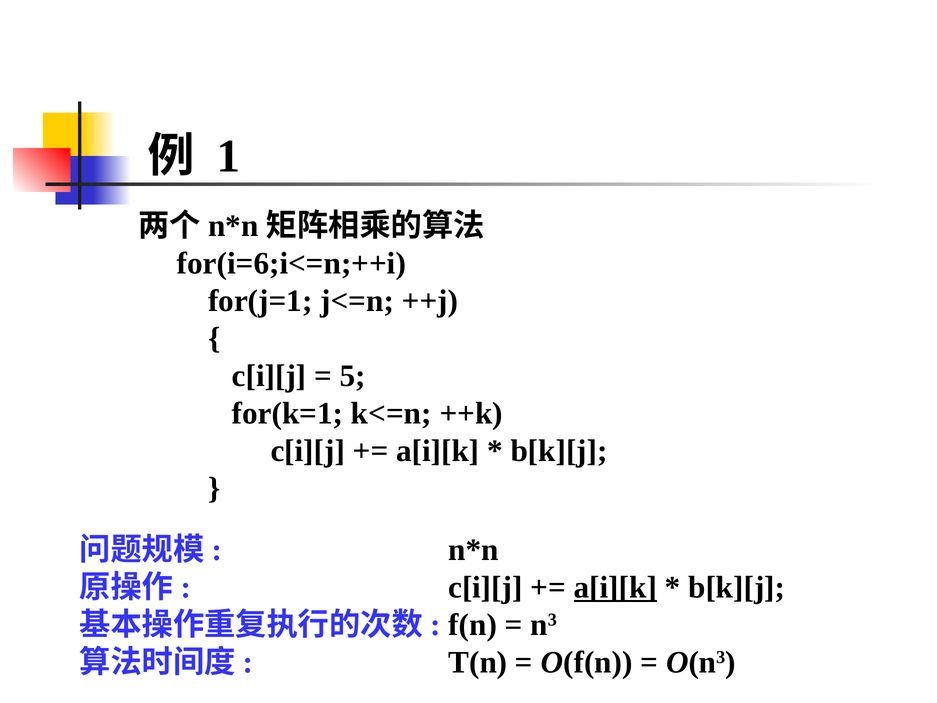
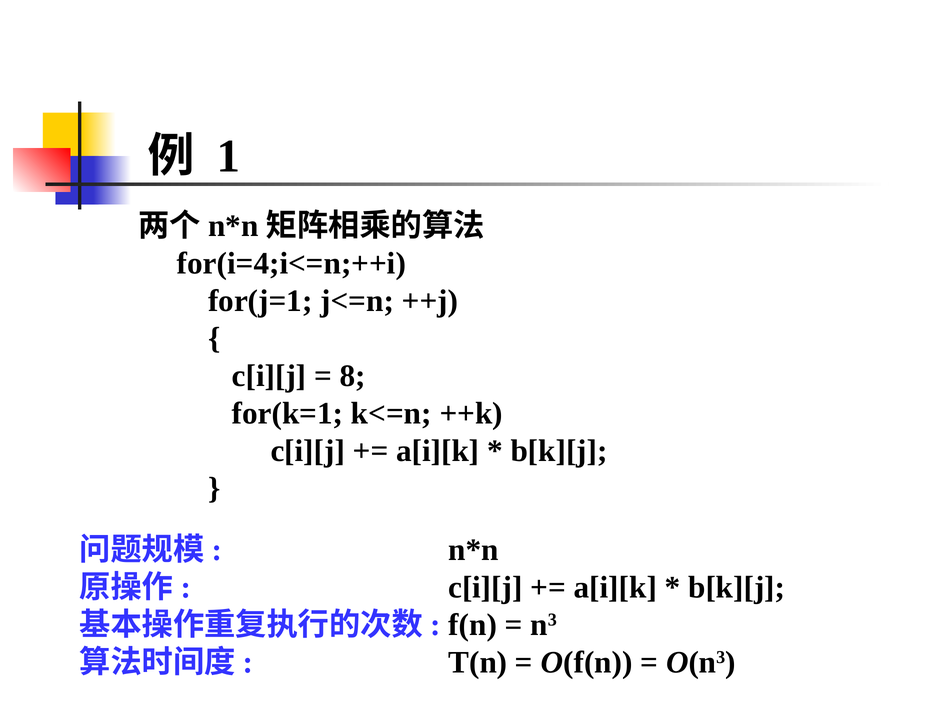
for(i=6;i<=n;++i: for(i=6;i<=n;++i -> for(i=4;i<=n;++i
5: 5 -> 8
a[i][k at (615, 587) underline: present -> none
